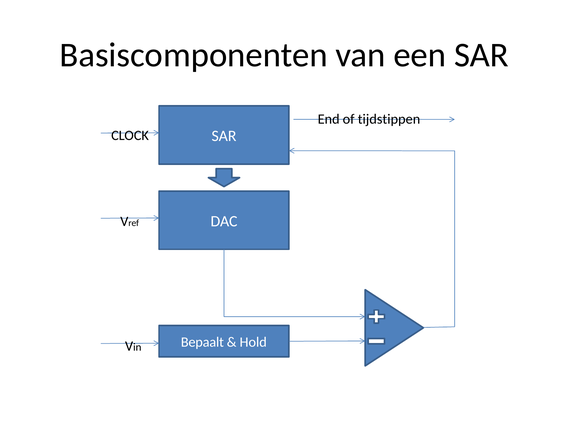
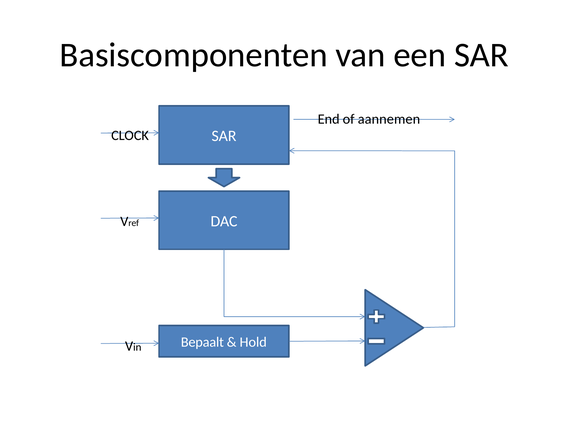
tijdstippen: tijdstippen -> aannemen
